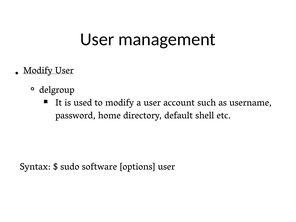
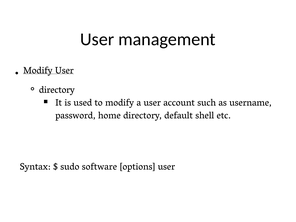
delgroup at (57, 90): delgroup -> directory
